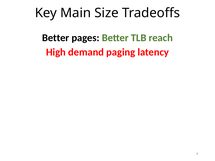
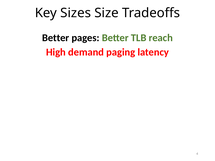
Main: Main -> Sizes
